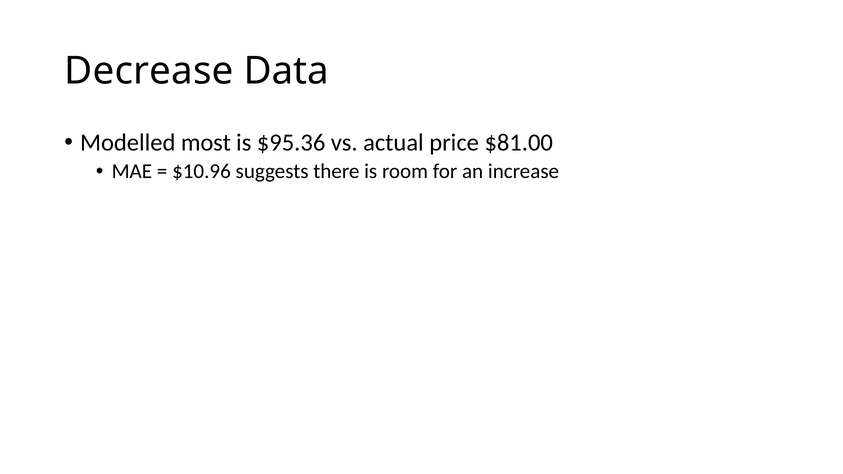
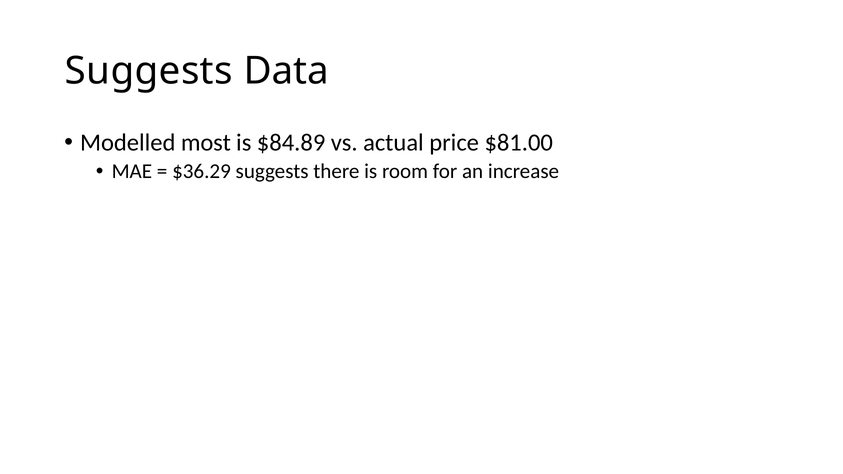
Decrease at (149, 71): Decrease -> Suggests
$95.36: $95.36 -> $84.89
$10.96: $10.96 -> $36.29
